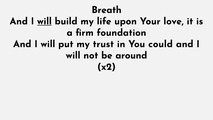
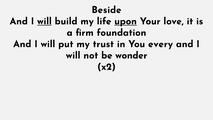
Breath: Breath -> Beside
upon underline: none -> present
could: could -> every
around: around -> wonder
